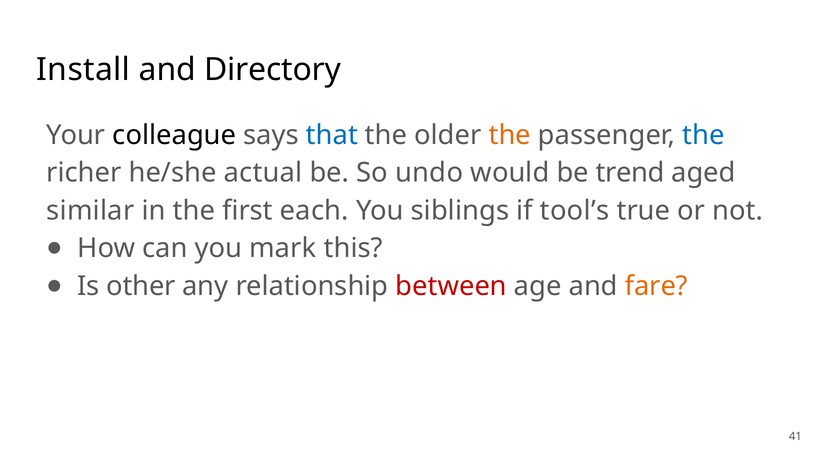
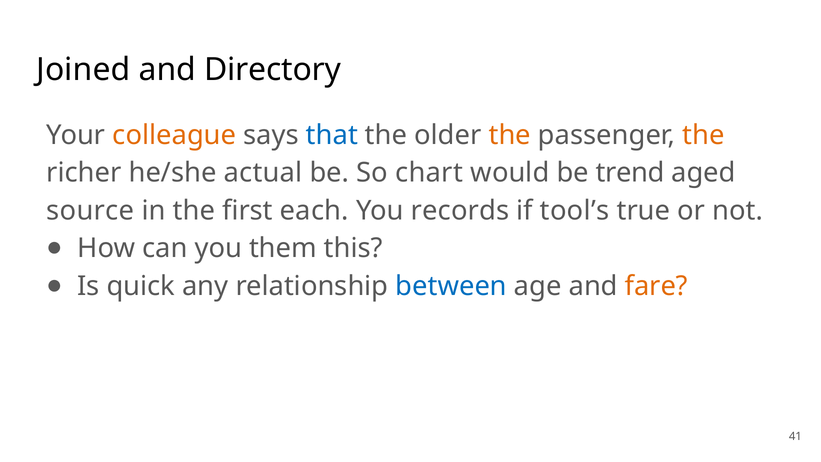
Install: Install -> Joined
colleague colour: black -> orange
the at (703, 135) colour: blue -> orange
undo: undo -> chart
similar: similar -> source
siblings: siblings -> records
mark: mark -> them
other: other -> quick
between colour: red -> blue
